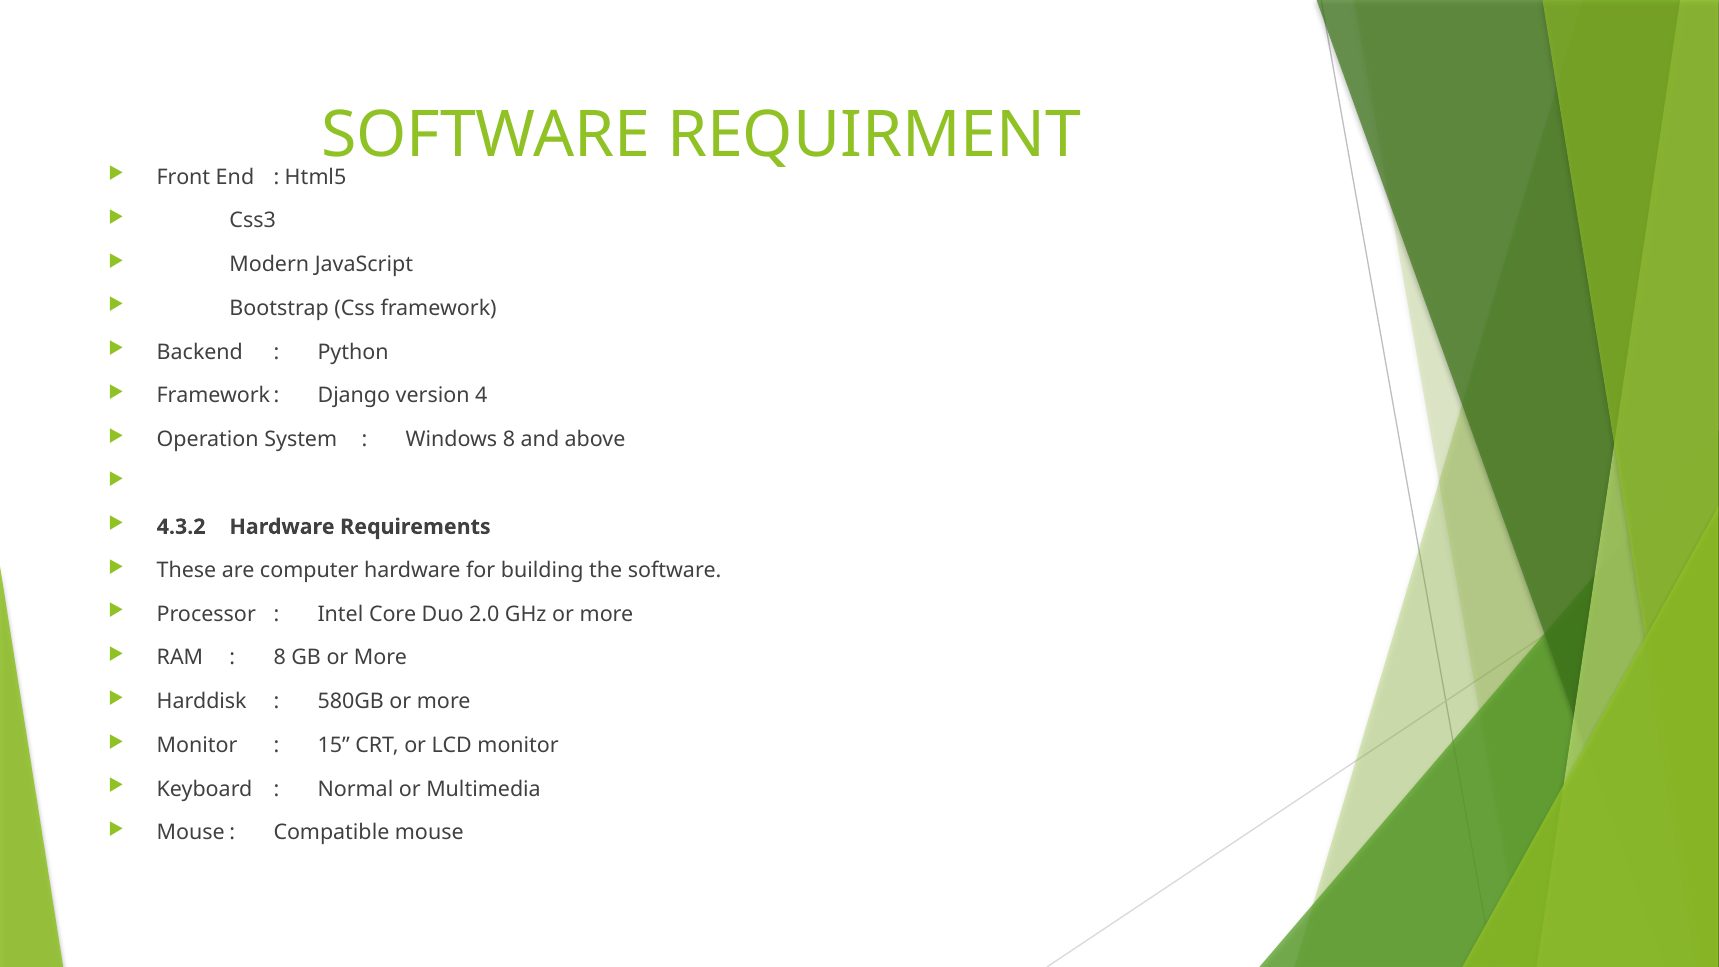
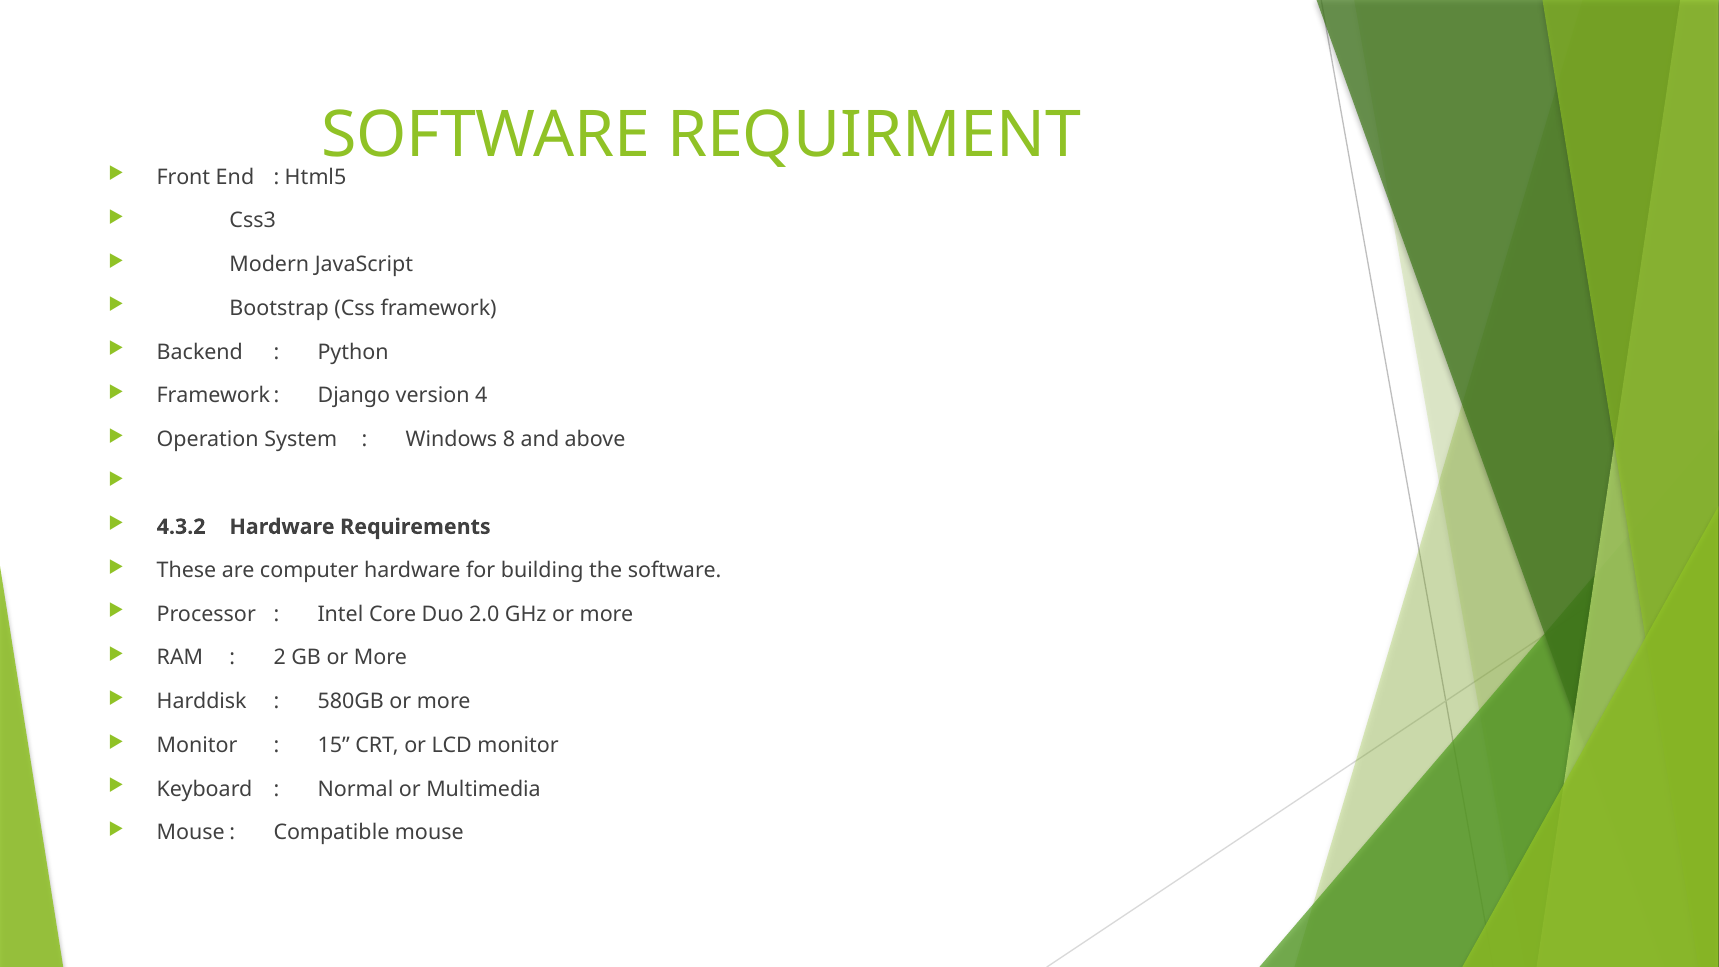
8 at (280, 658): 8 -> 2
